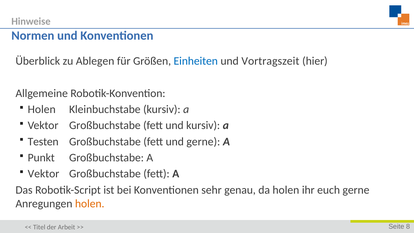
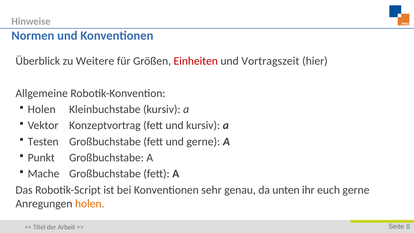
Ablegen: Ablegen -> Weitere
Einheiten colour: blue -> red
Großbuchstabe at (105, 125): Großbuchstabe -> Konzeptvortrag
Vektor at (44, 174): Vektor -> Mache
da holen: holen -> unten
